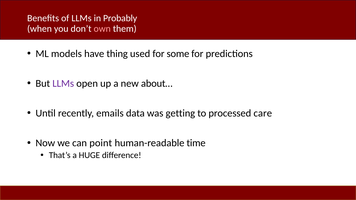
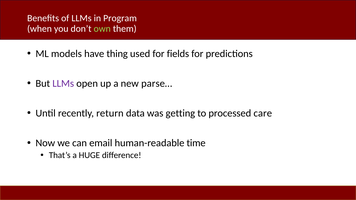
Probably: Probably -> Program
own colour: pink -> light green
some: some -> fields
about…: about… -> parse…
emails: emails -> return
point: point -> email
